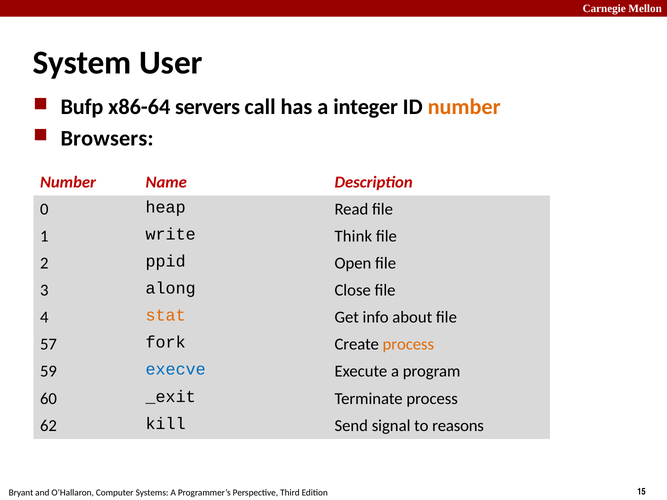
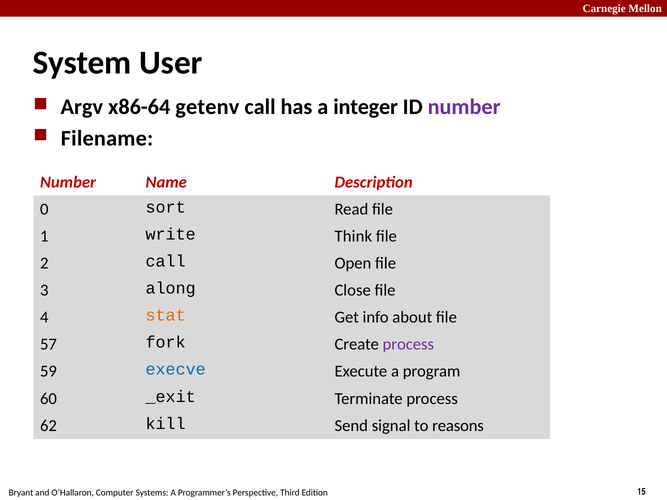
Bufp: Bufp -> Argv
servers: servers -> getenv
number at (464, 107) colour: orange -> purple
Browsers: Browsers -> Filename
heap: heap -> sort
2 ppid: ppid -> call
process at (408, 345) colour: orange -> purple
